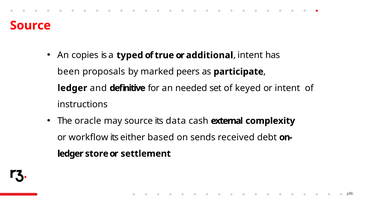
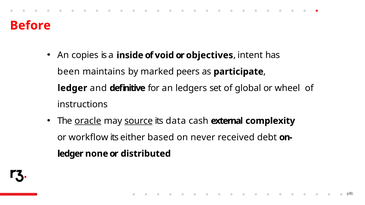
Source at (30, 26): Source -> Before
typed: typed -> inside
true: true -> void
additional: additional -> objectives
proposals: proposals -> maintains
needed: needed -> ledgers
keyed: keyed -> global
or intent: intent -> wheel
oracle underline: none -> present
source at (139, 121) underline: none -> present
sends: sends -> never
store: store -> none
settlement: settlement -> distributed
